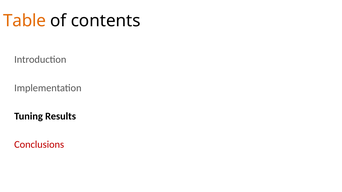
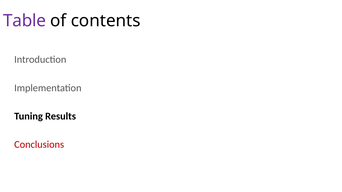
Table colour: orange -> purple
